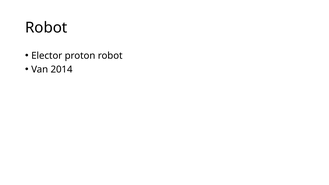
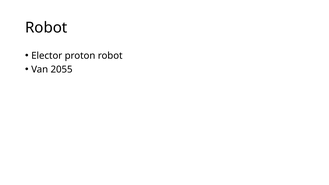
2014: 2014 -> 2055
